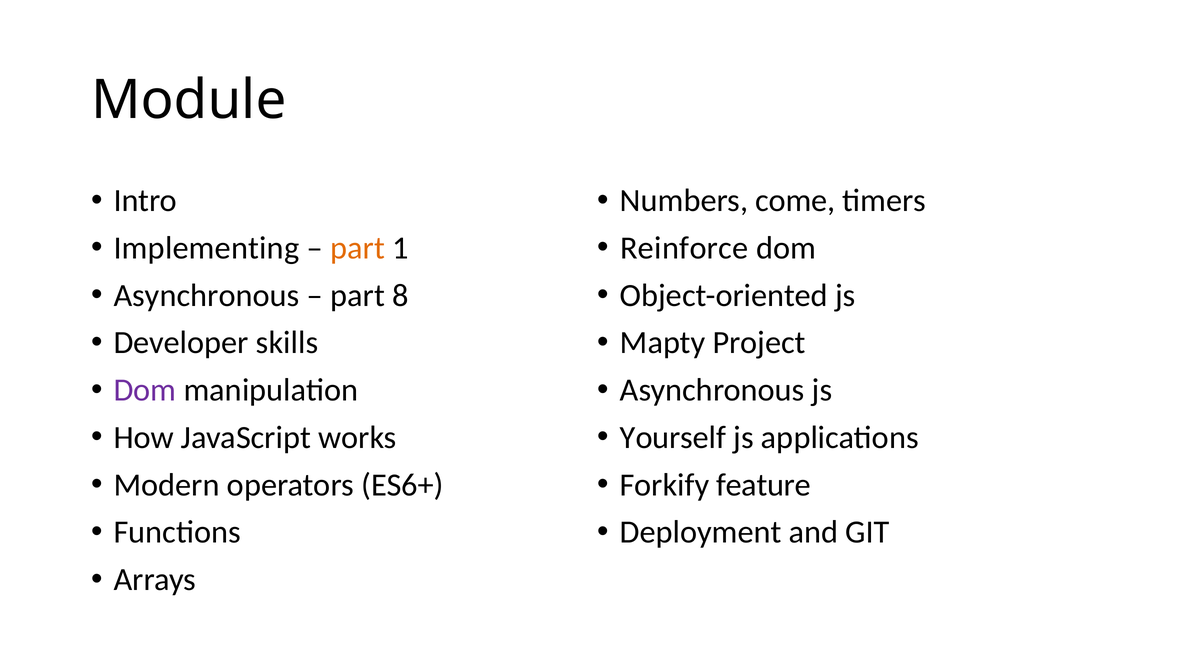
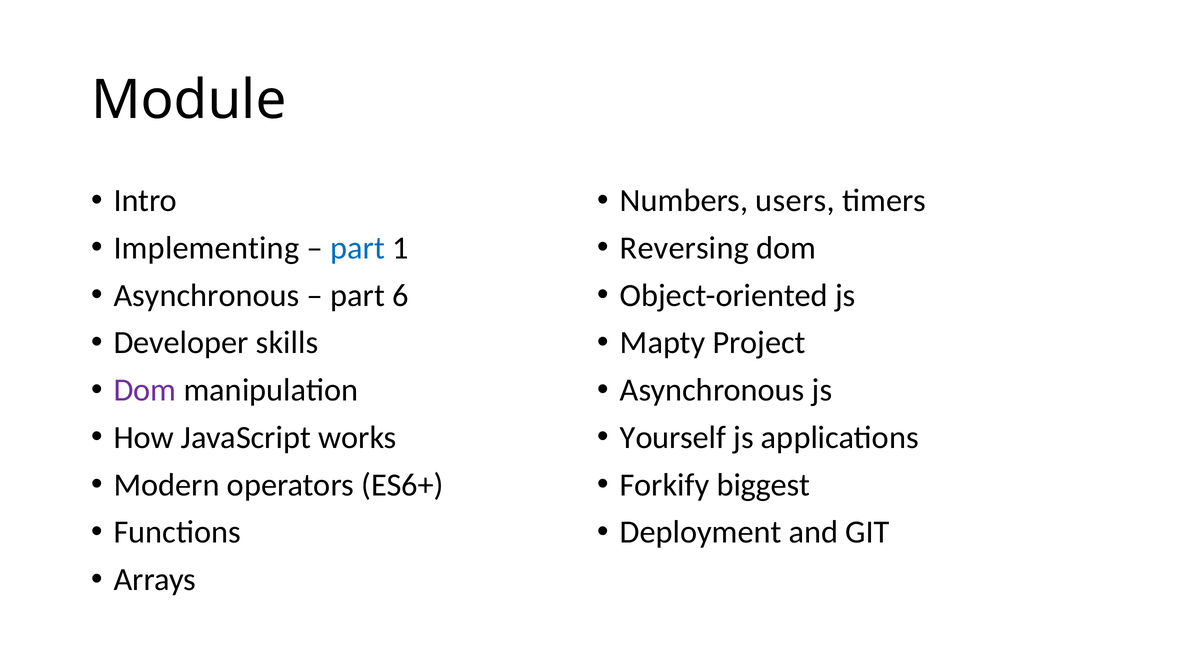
come: come -> users
part at (358, 248) colour: orange -> blue
Reinforce: Reinforce -> Reversing
8: 8 -> 6
feature: feature -> biggest
